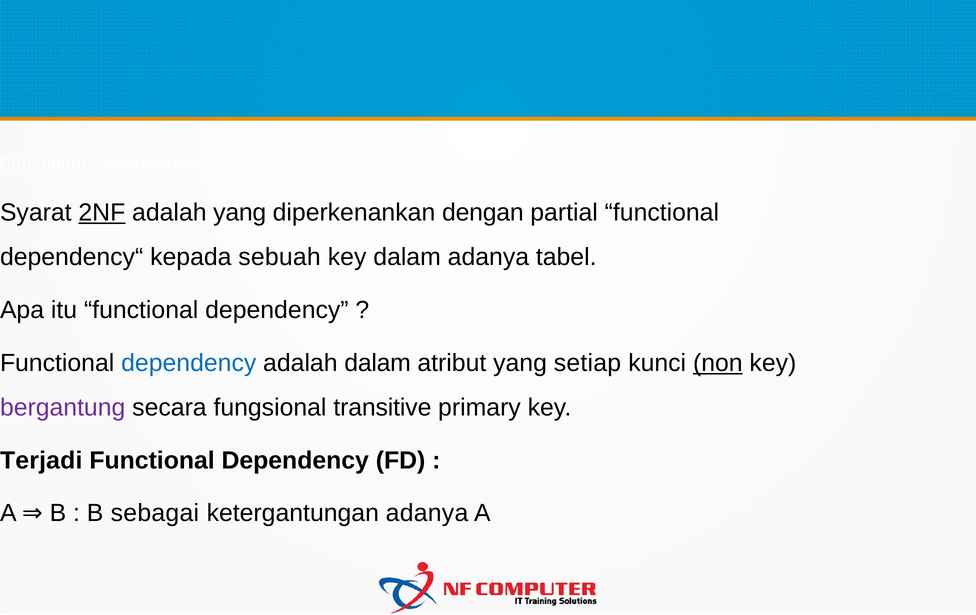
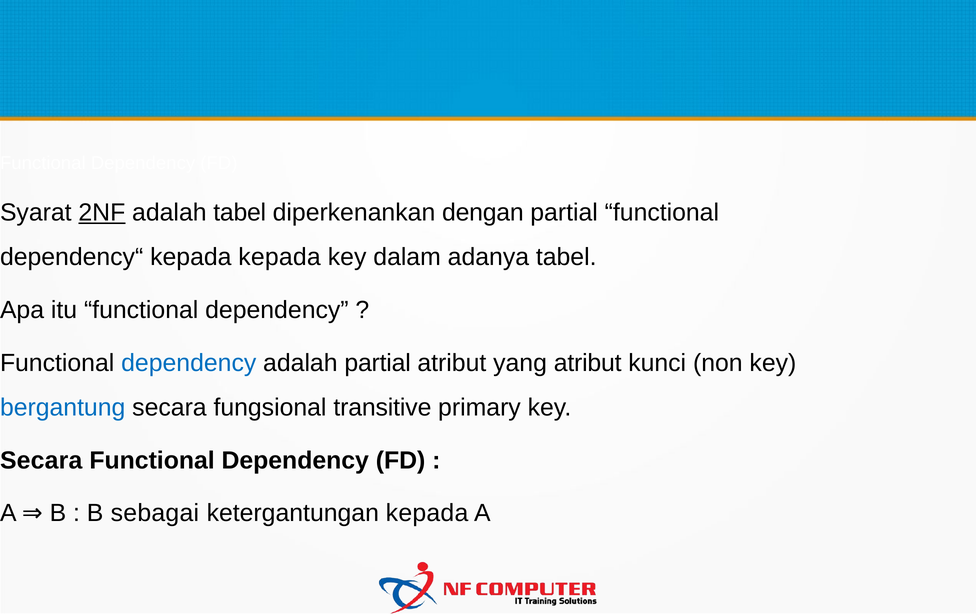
adalah yang: yang -> tabel
kepada sebuah: sebuah -> kepada
adalah dalam: dalam -> partial
yang setiap: setiap -> atribut
non underline: present -> none
bergantung colour: purple -> blue
Terjadi at (41, 460): Terjadi -> Secara
ketergantungan adanya: adanya -> kepada
